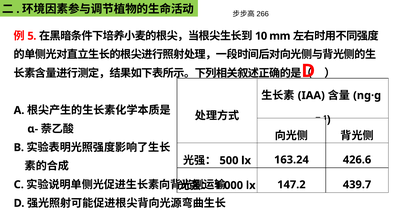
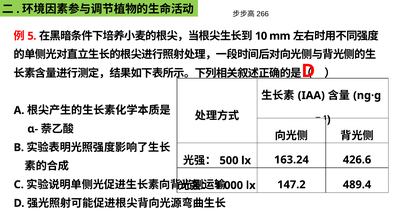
439.7: 439.7 -> 489.4
